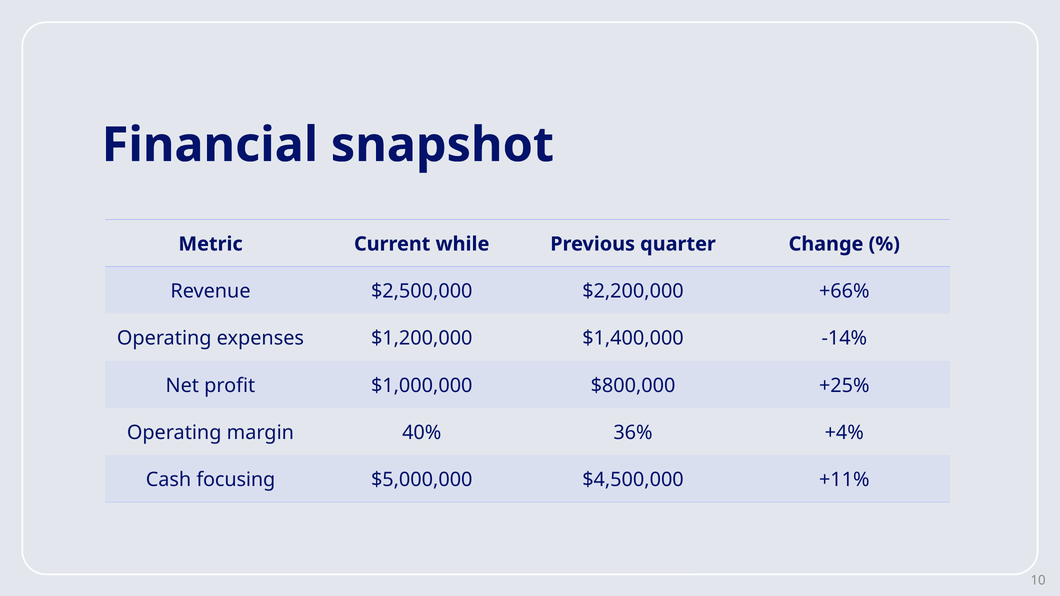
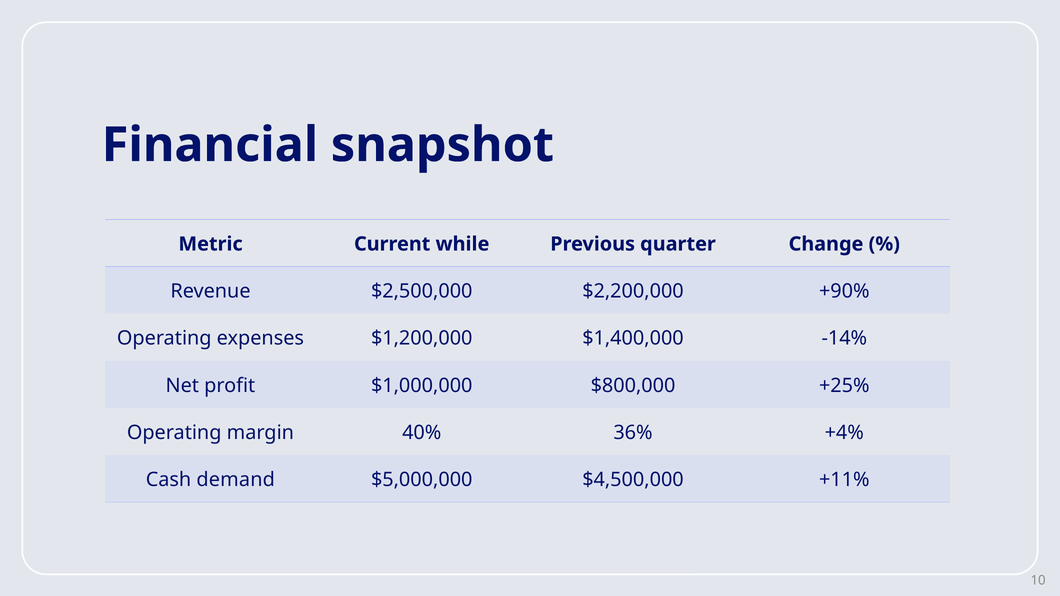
+66%: +66% -> +90%
focusing: focusing -> demand
